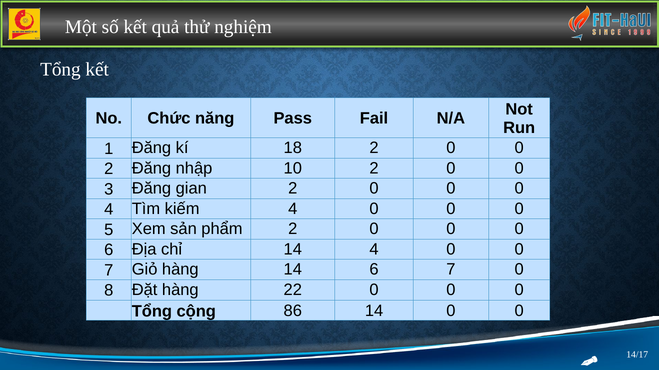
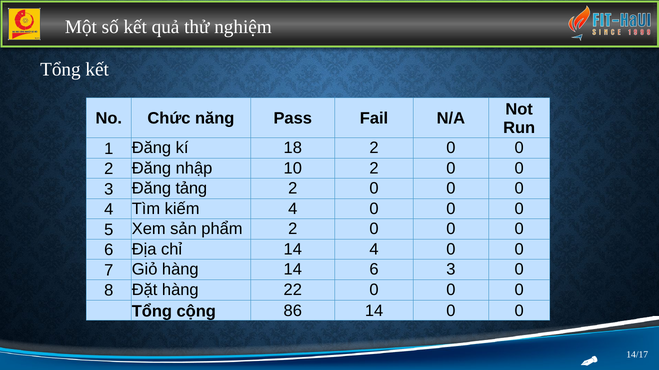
gian: gian -> tảng
6 7: 7 -> 3
